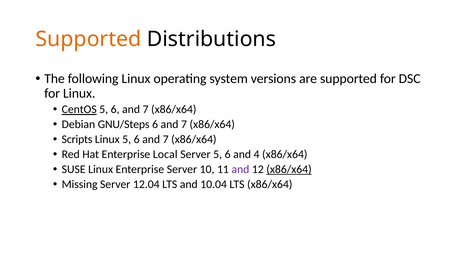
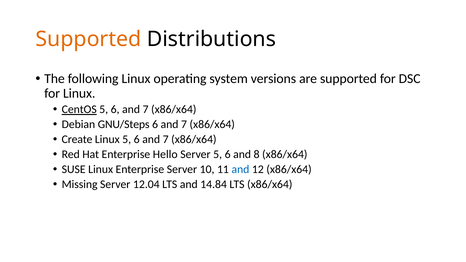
Scripts: Scripts -> Create
Local: Local -> Hello
4: 4 -> 8
and at (240, 170) colour: purple -> blue
x86/x64 at (289, 170) underline: present -> none
10.04: 10.04 -> 14.84
